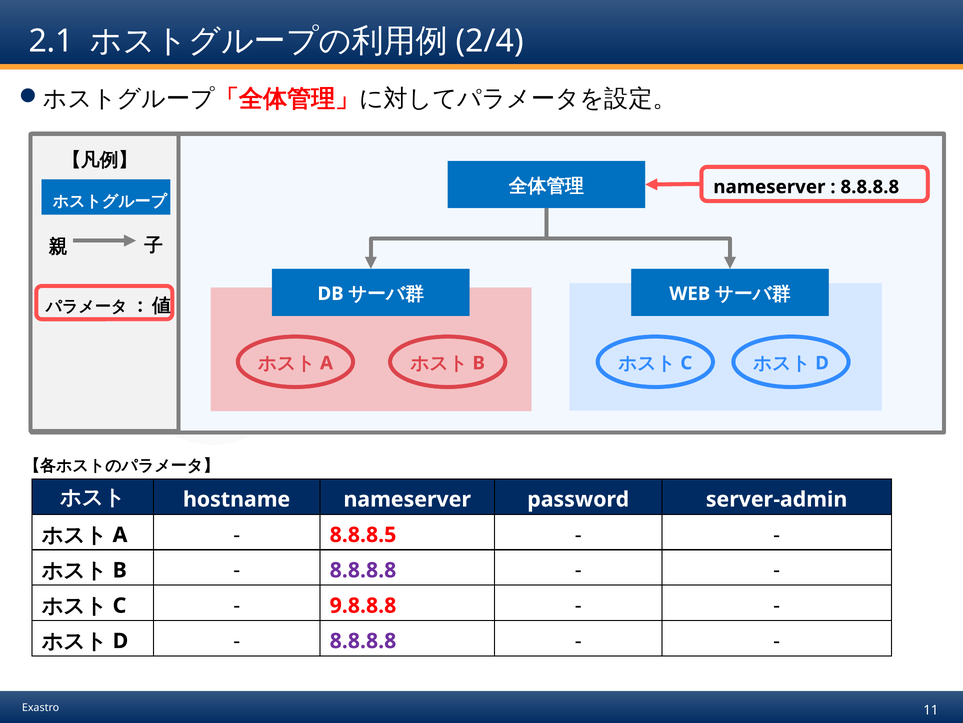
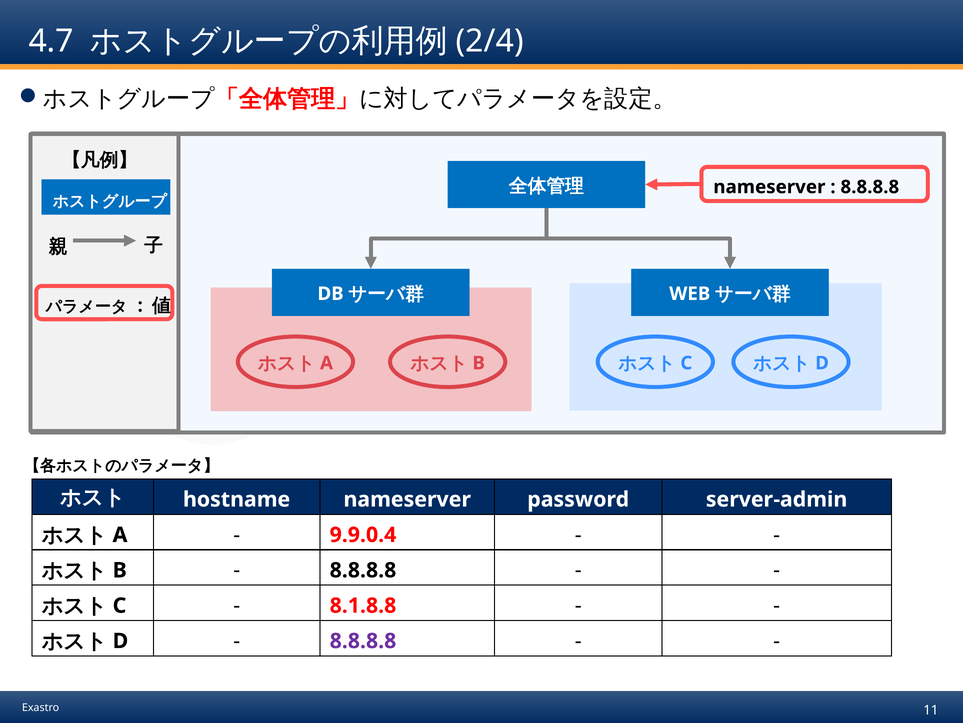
2.1: 2.1 -> 4.7
8.8.8.5: 8.8.8.5 -> 9.9.0.4
8.8.8.8 at (363, 570) colour: purple -> black
9.8.8.8: 9.8.8.8 -> 8.1.8.8
